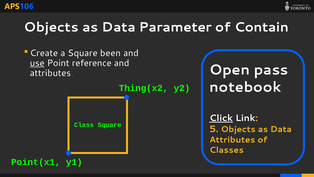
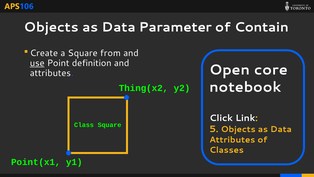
been: been -> from
reference: reference -> definition
pass: pass -> core
Click underline: present -> none
